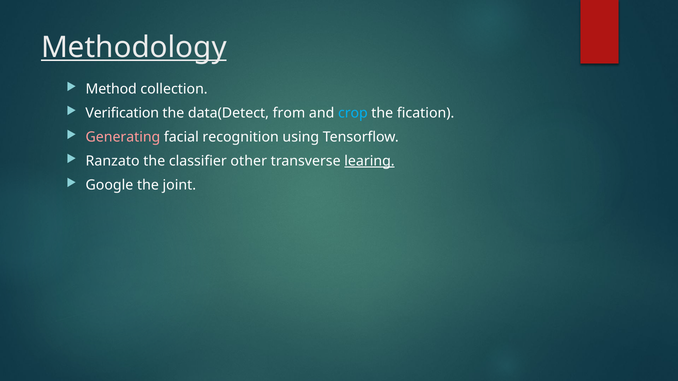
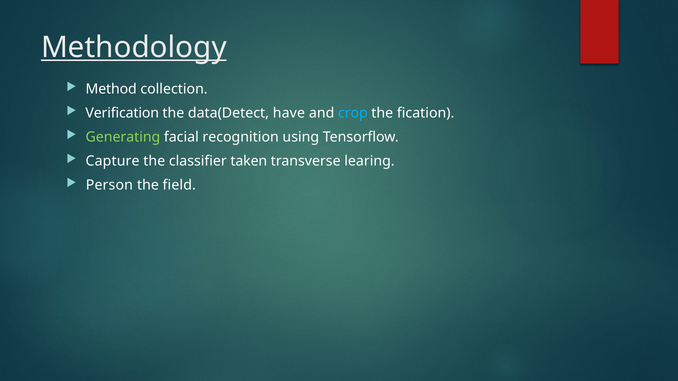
from: from -> have
Generating colour: pink -> light green
Ranzato: Ranzato -> Capture
other: other -> taken
learing underline: present -> none
Google: Google -> Person
joint: joint -> field
